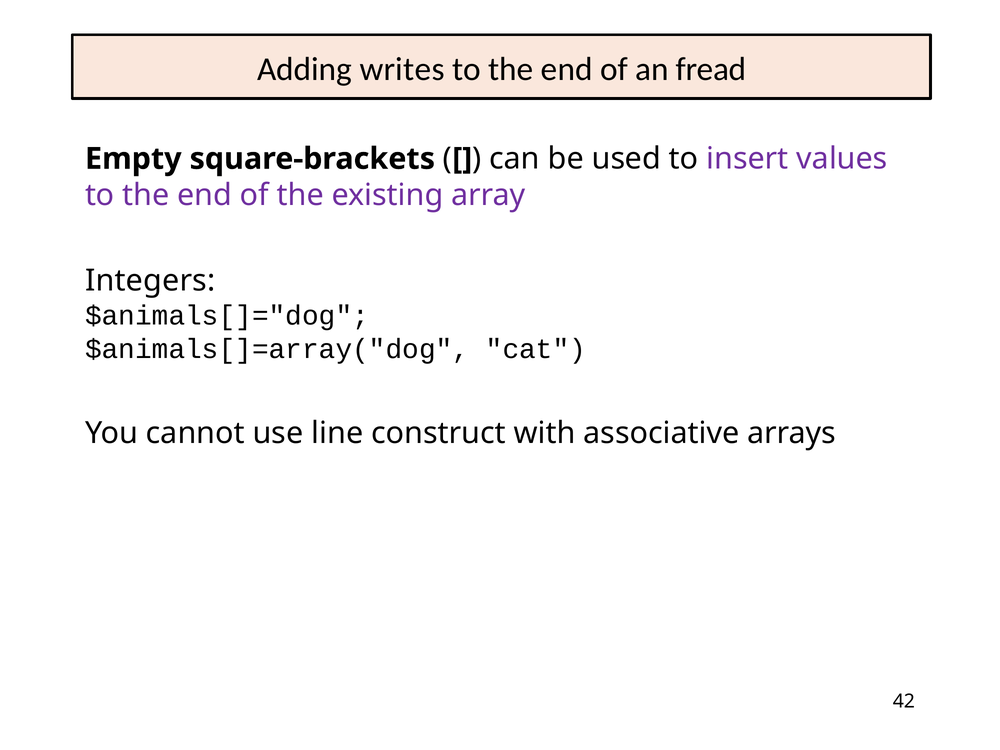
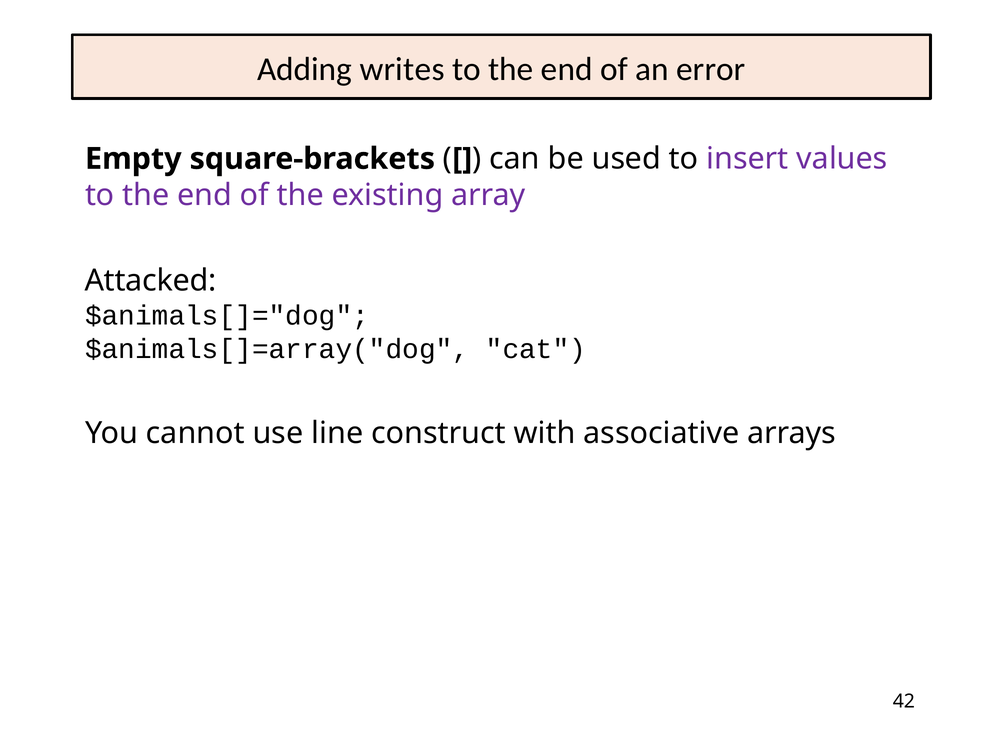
fread: fread -> error
Integers: Integers -> Attacked
